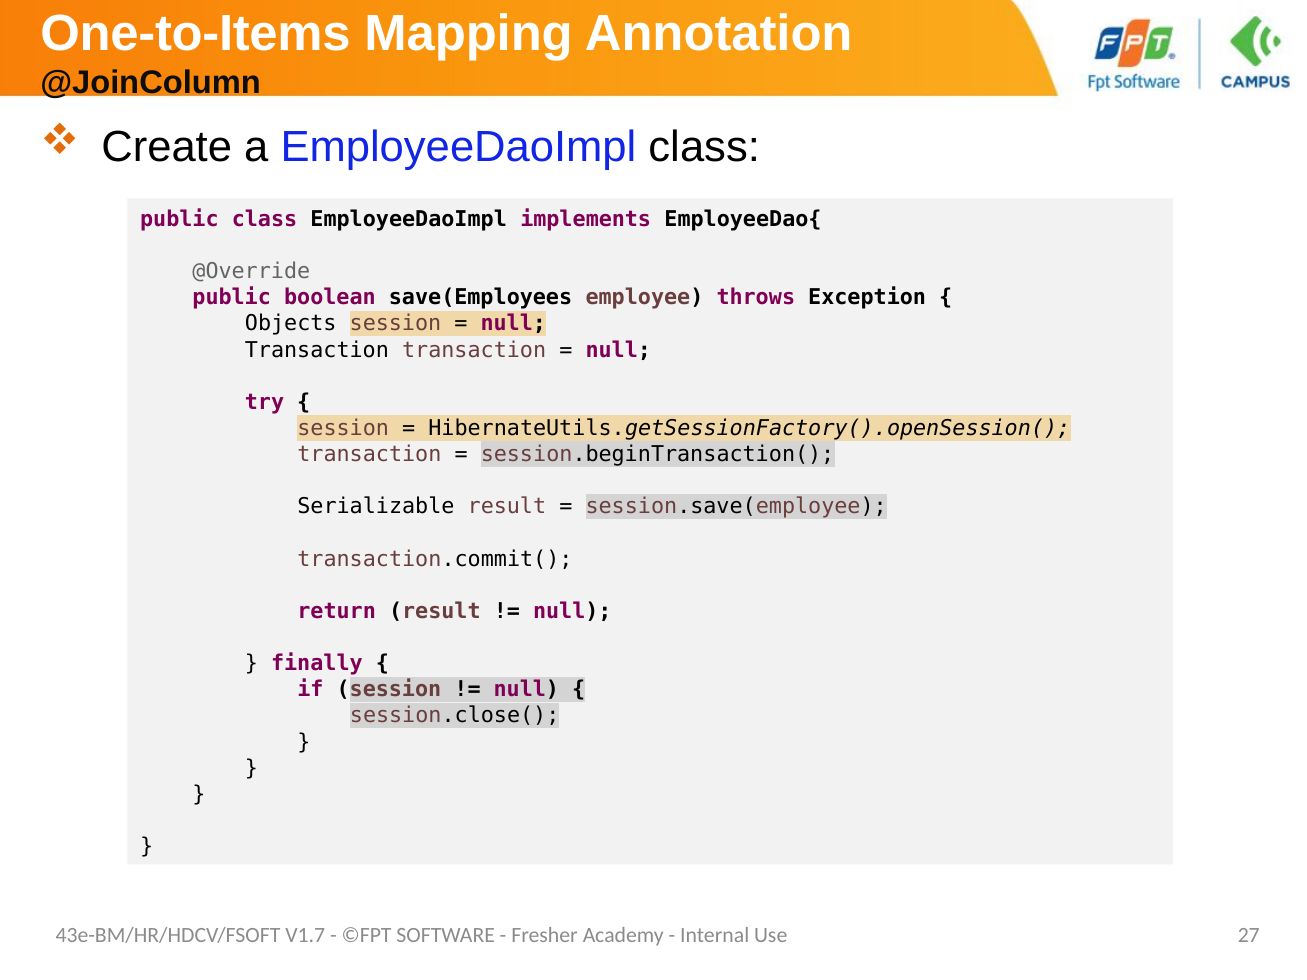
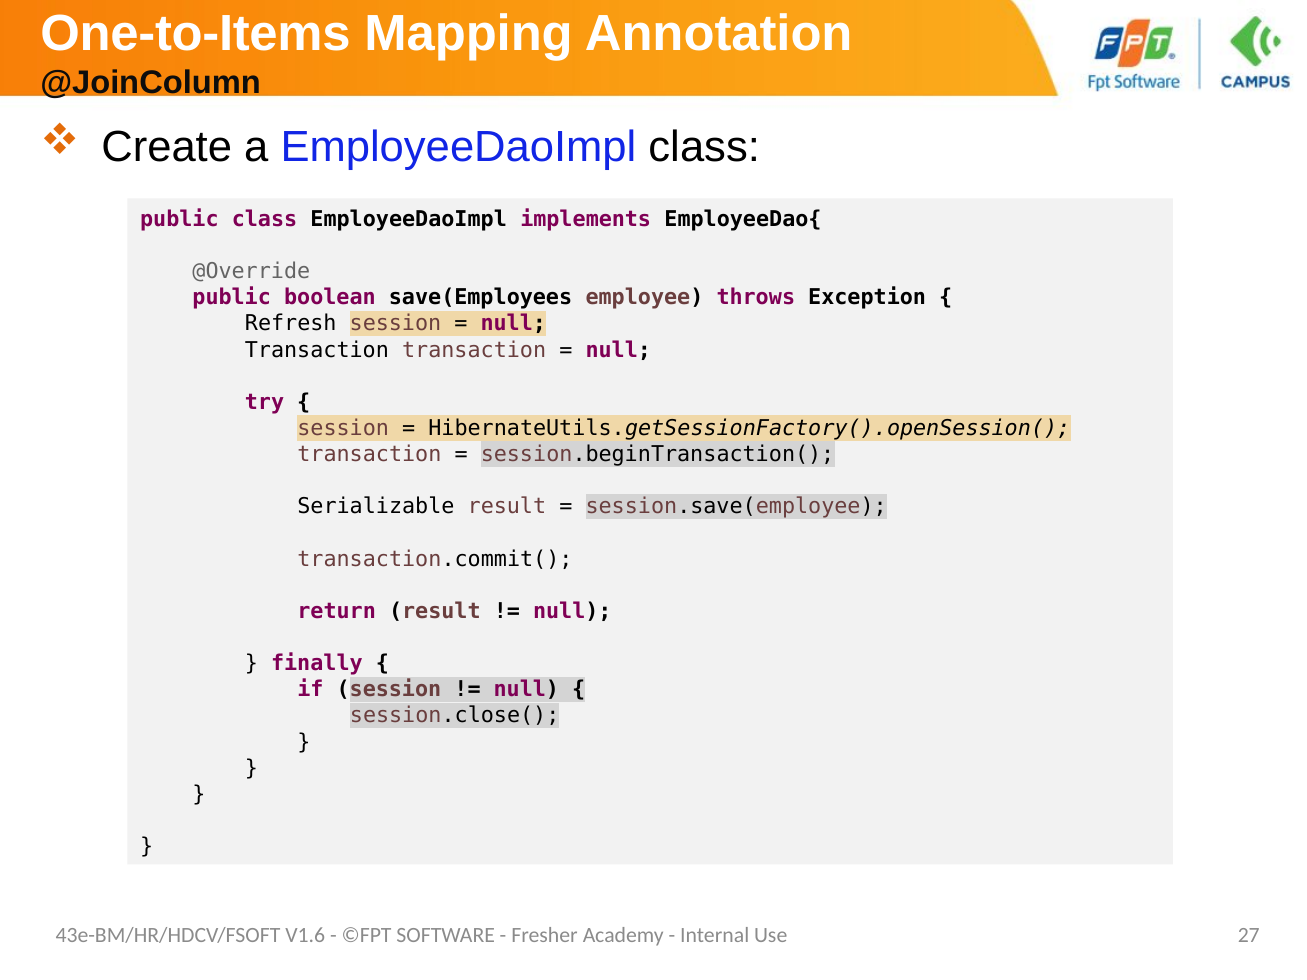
Objects: Objects -> Refresh
V1.7: V1.7 -> V1.6
